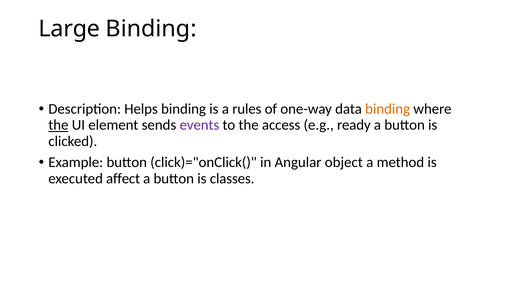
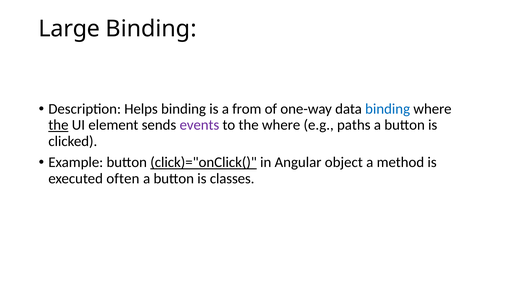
rules: rules -> from
binding at (388, 109) colour: orange -> blue
the access: access -> where
ready: ready -> paths
click)="onClick( underline: none -> present
affect: affect -> often
